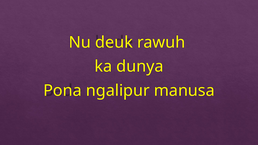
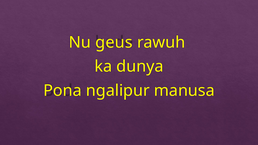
deuk: deuk -> geus
